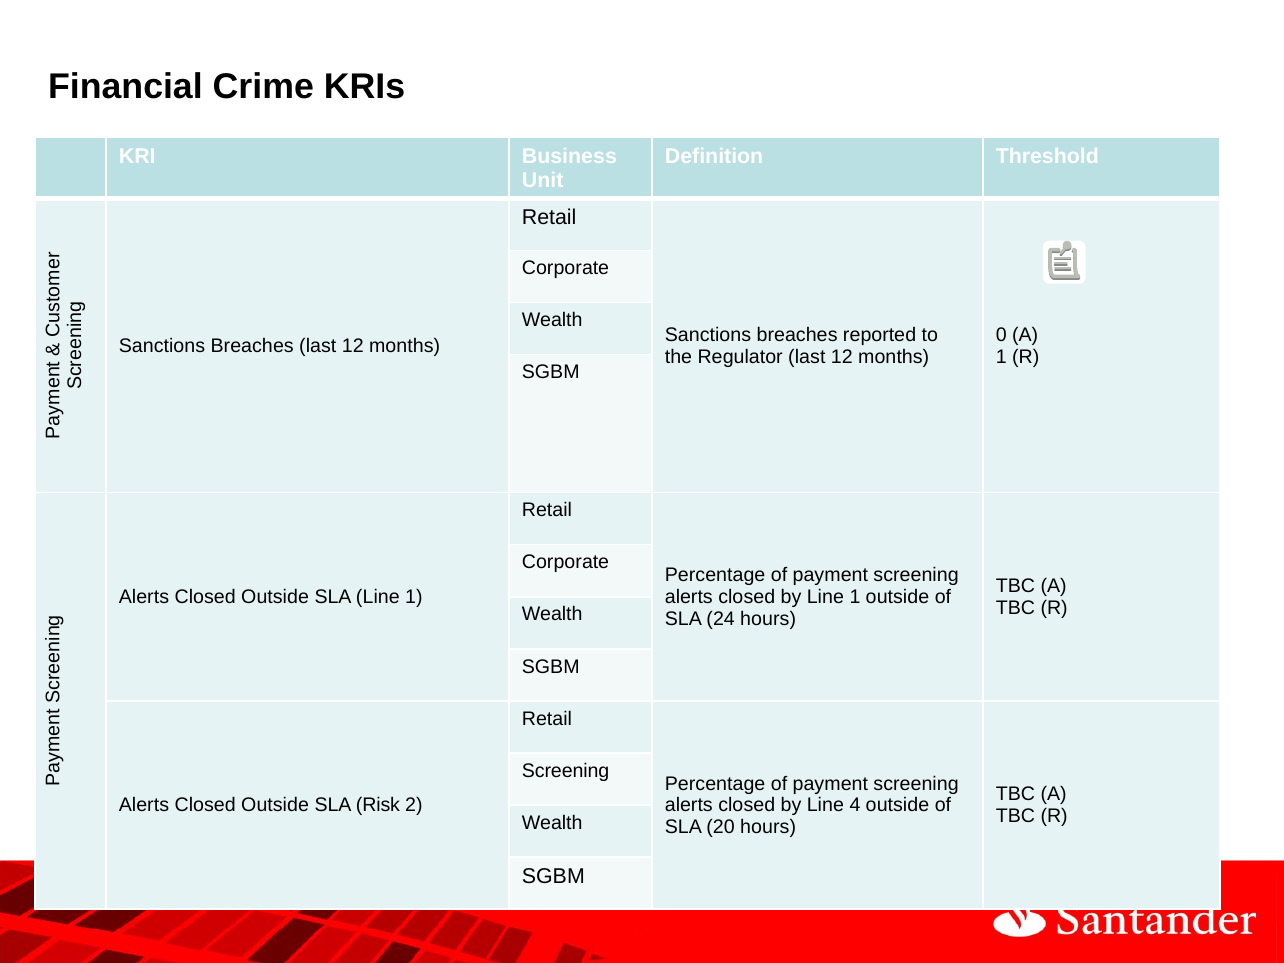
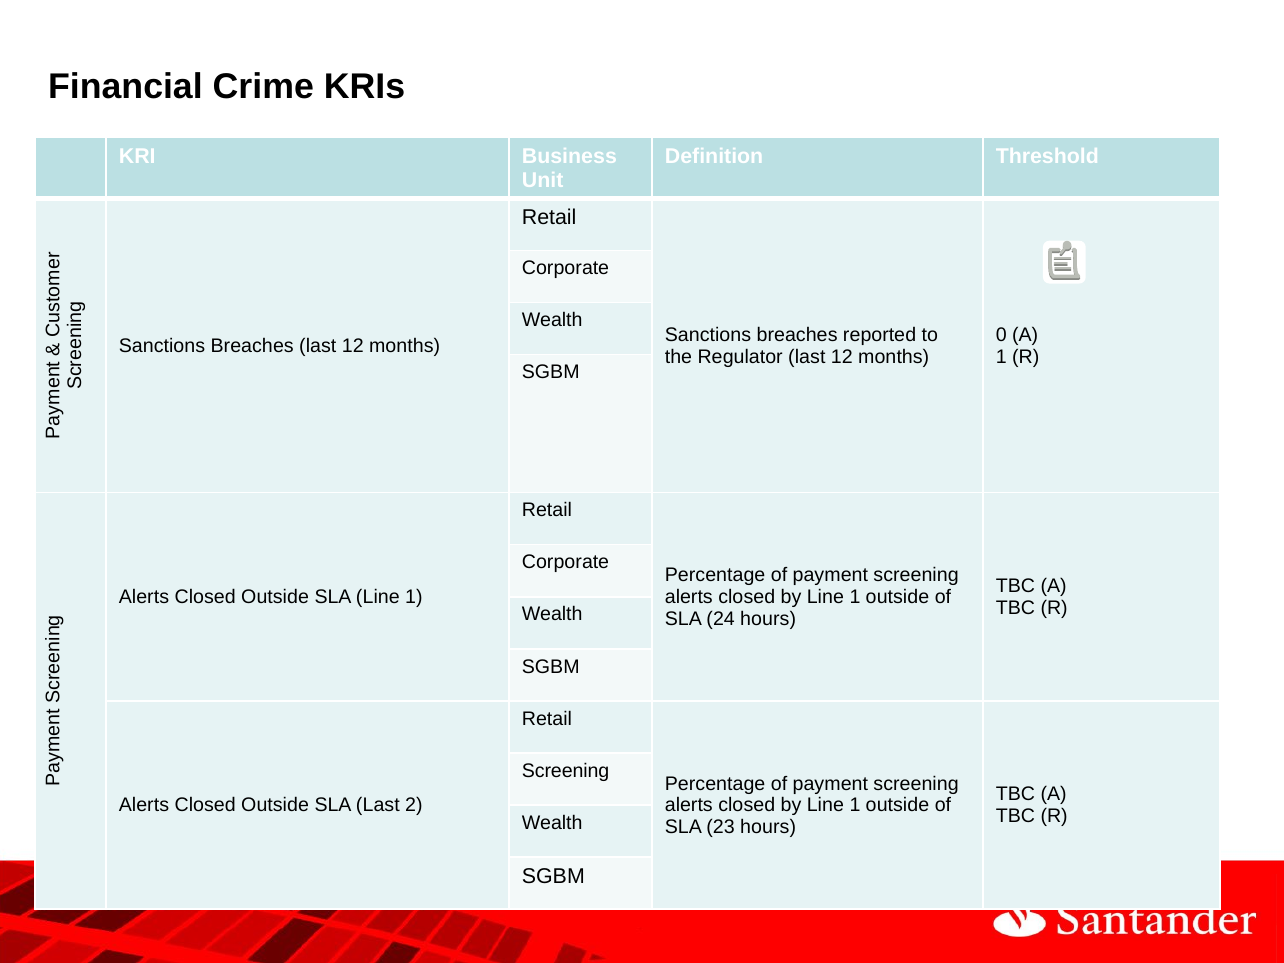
SLA Risk: Risk -> Last
4 at (855, 805): 4 -> 1
20: 20 -> 23
